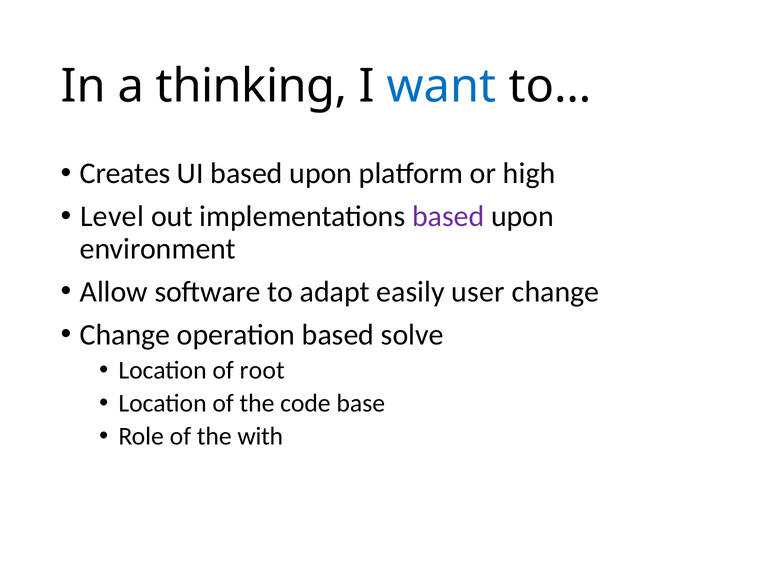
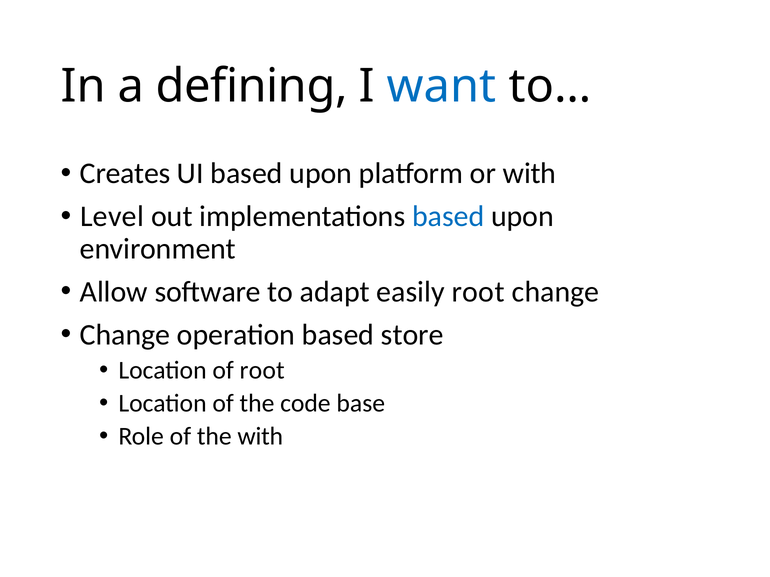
thinking: thinking -> defining
or high: high -> with
based at (448, 217) colour: purple -> blue
easily user: user -> root
solve: solve -> store
